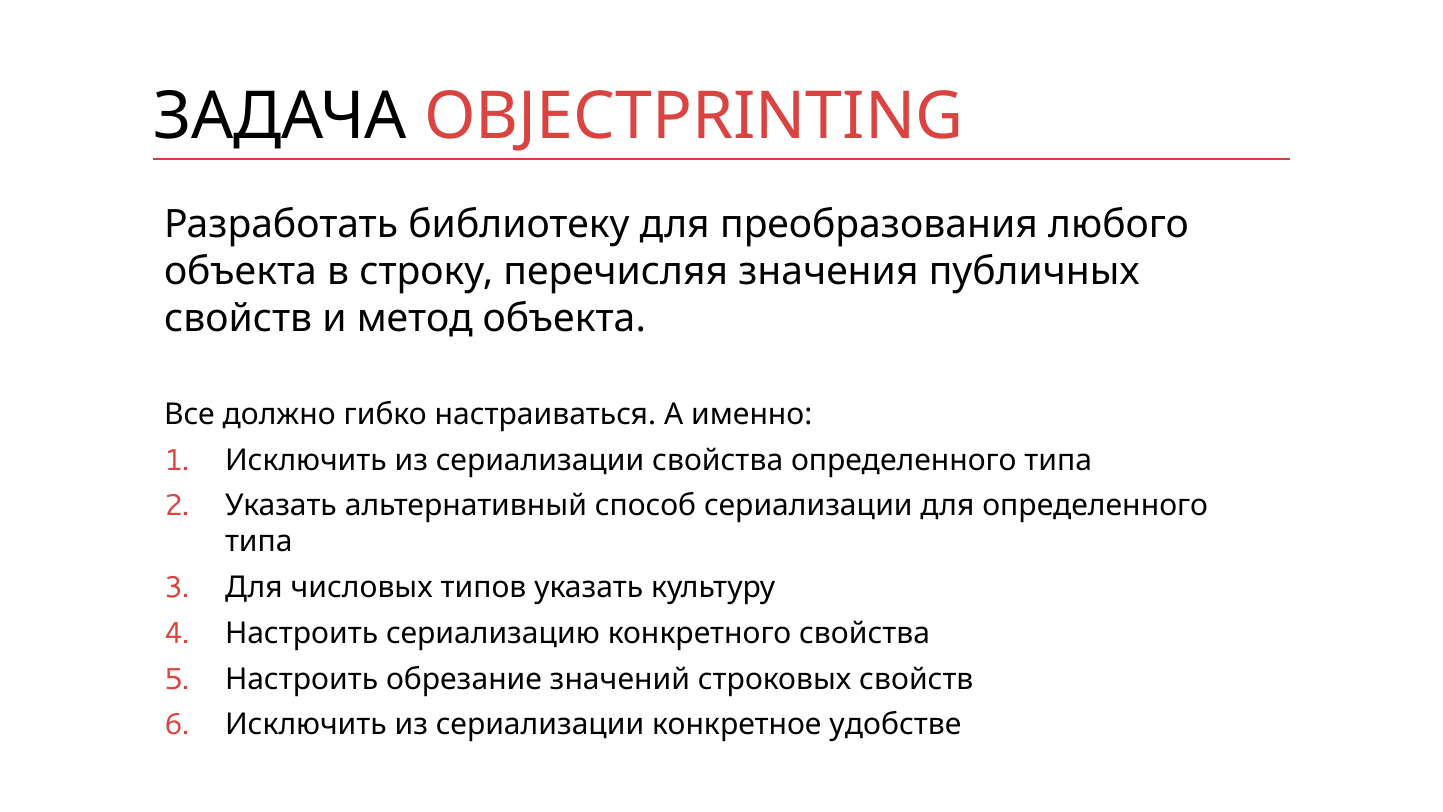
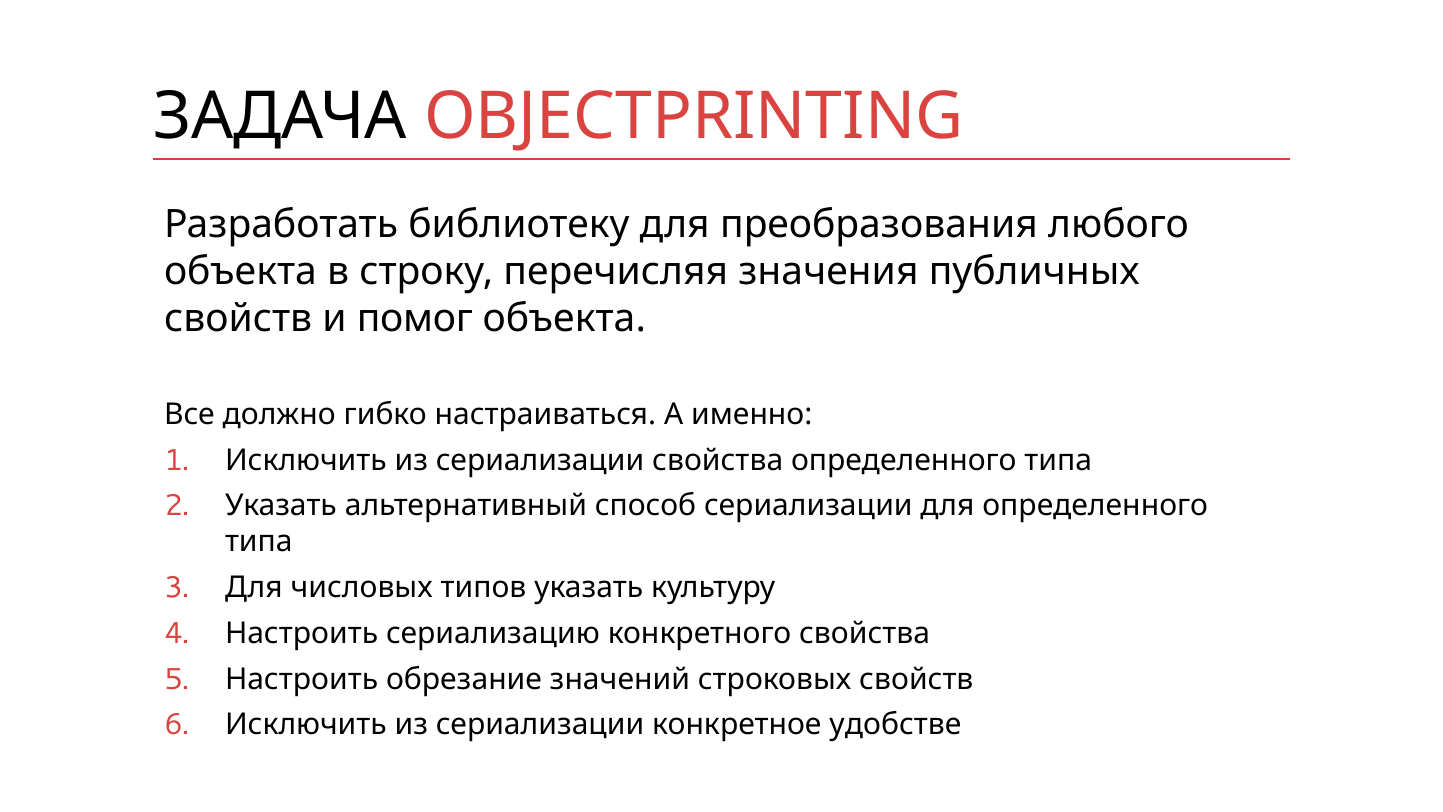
метод: метод -> помог
